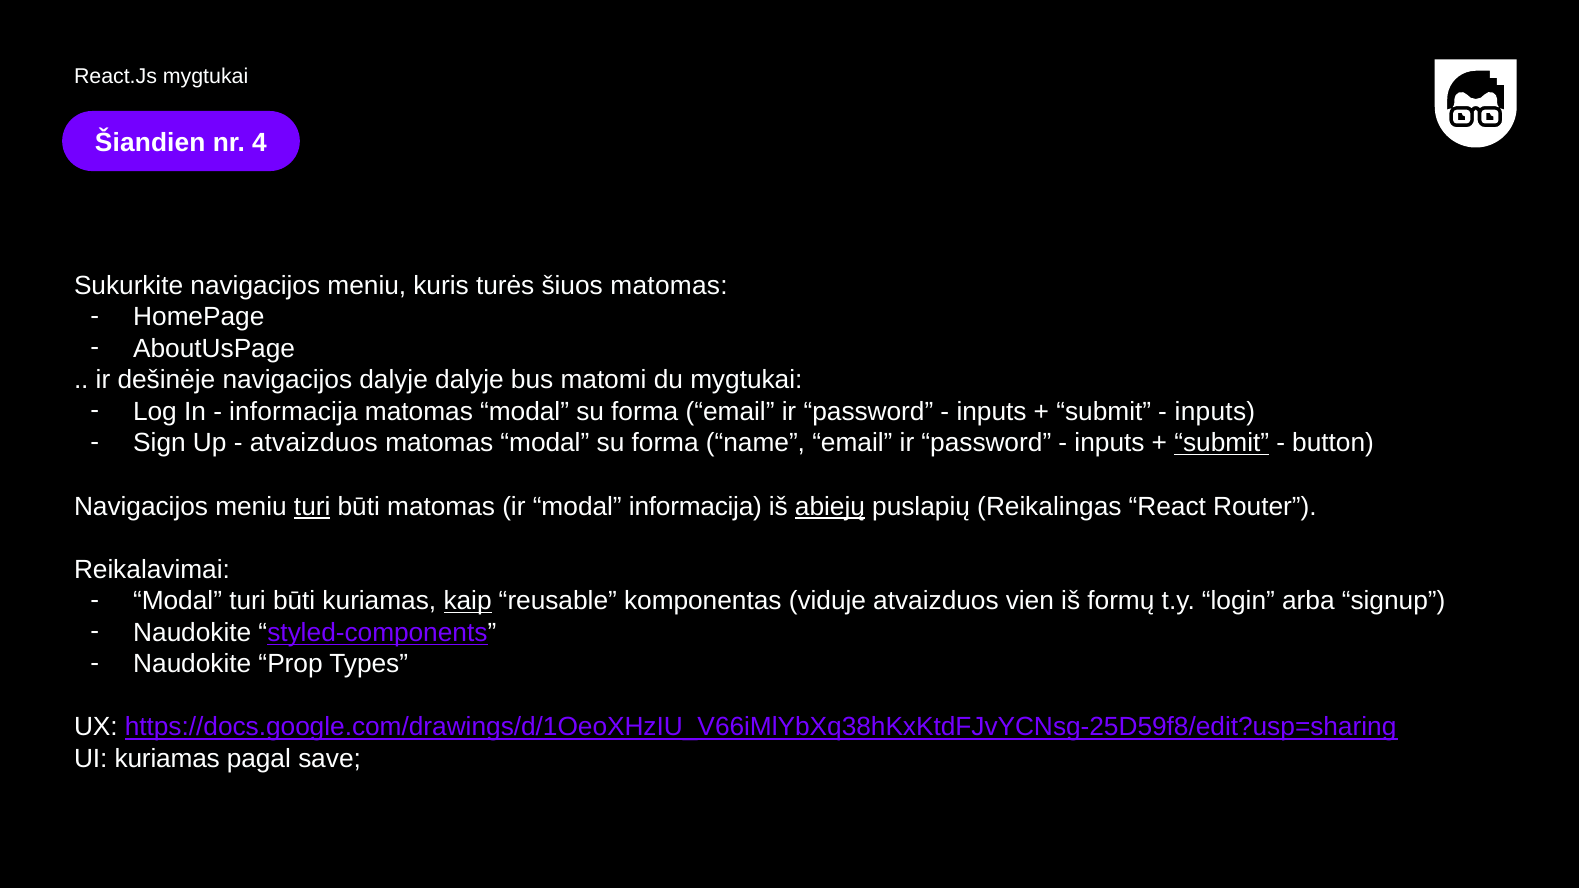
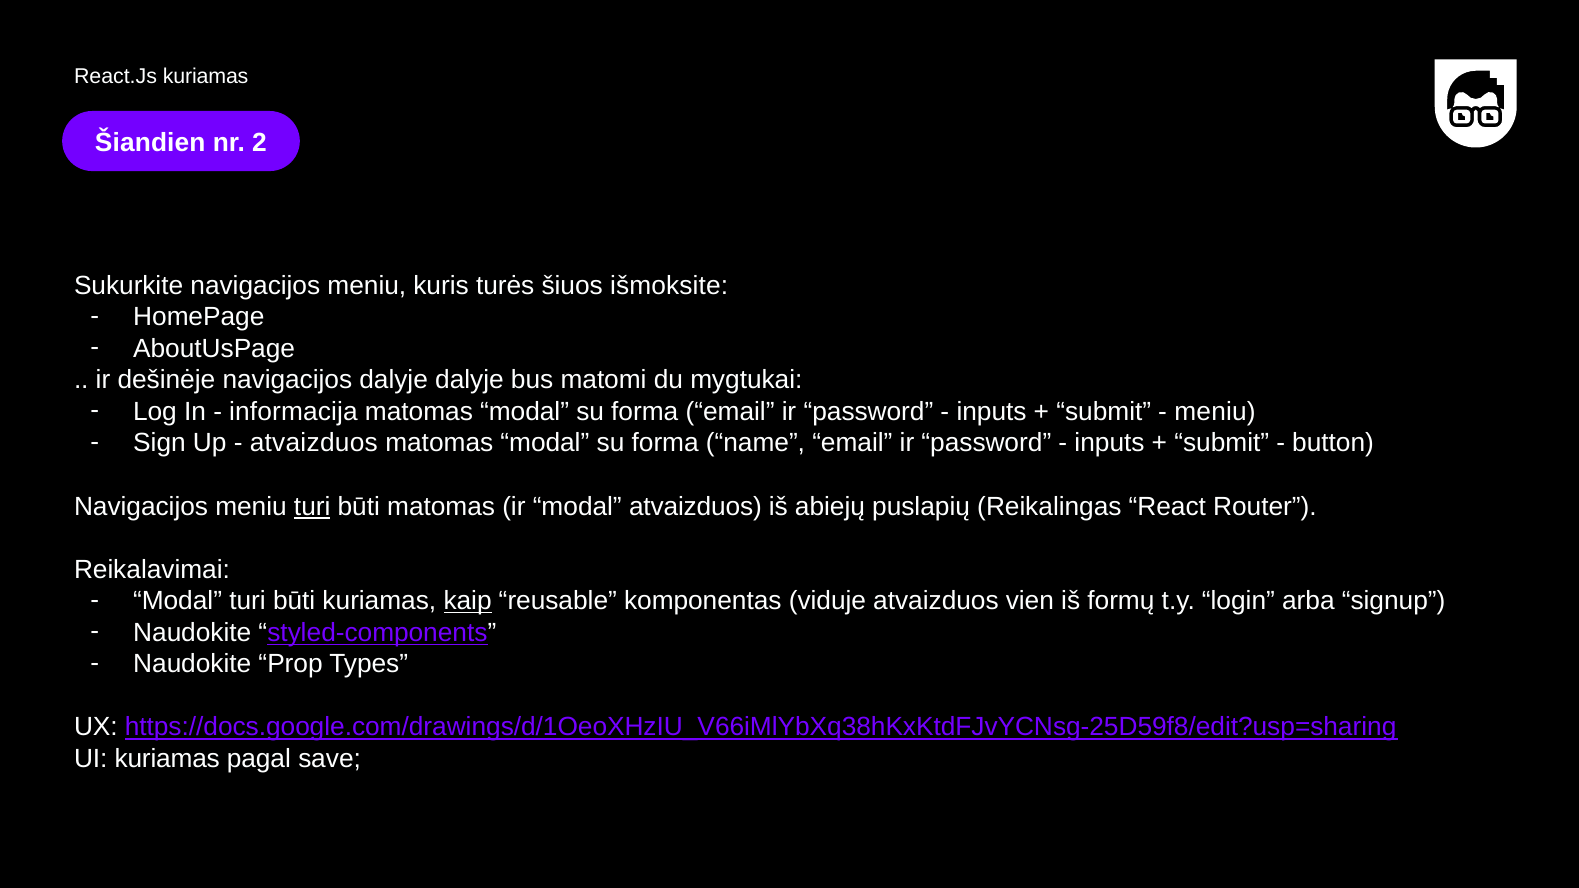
React.Js mygtukai: mygtukai -> kuriamas
4: 4 -> 2
šiuos matomas: matomas -> išmoksite
inputs at (1215, 412): inputs -> meniu
submit at (1222, 443) underline: present -> none
modal informacija: informacija -> atvaizduos
abiejų underline: present -> none
